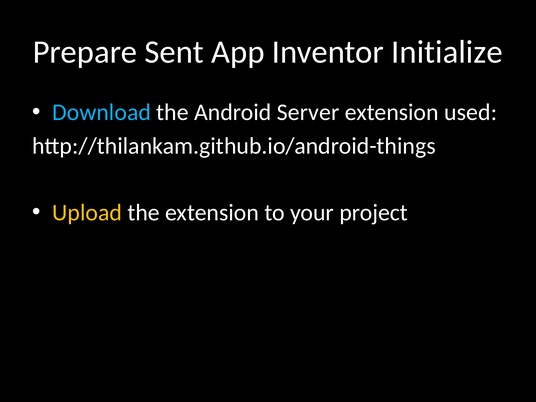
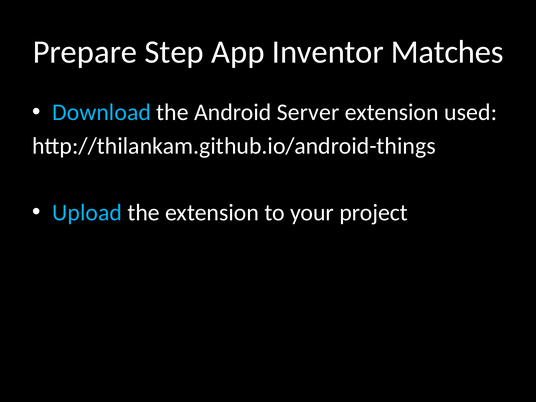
Sent: Sent -> Step
Initialize: Initialize -> Matches
Upload colour: yellow -> light blue
